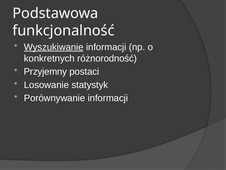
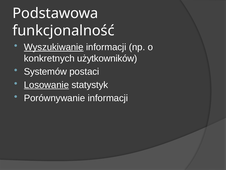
różnorodność: różnorodność -> użytkowników
Przyjemny: Przyjemny -> Systemów
Losowanie underline: none -> present
